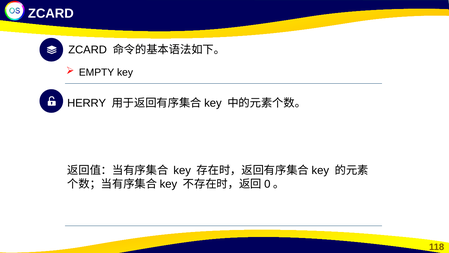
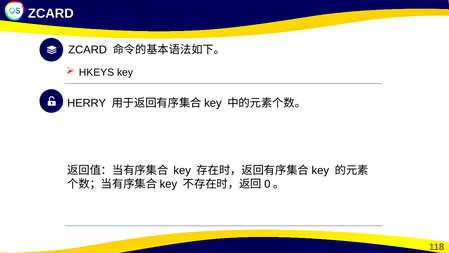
EMPTY: EMPTY -> HKEYS
